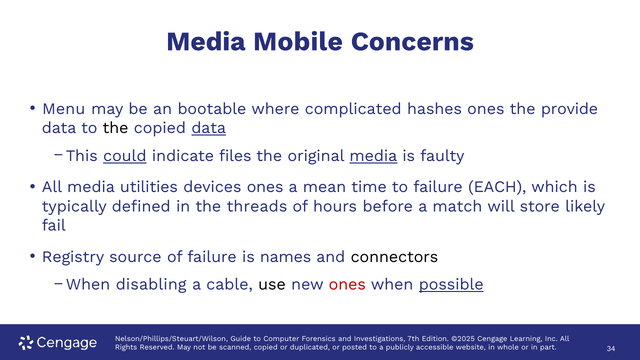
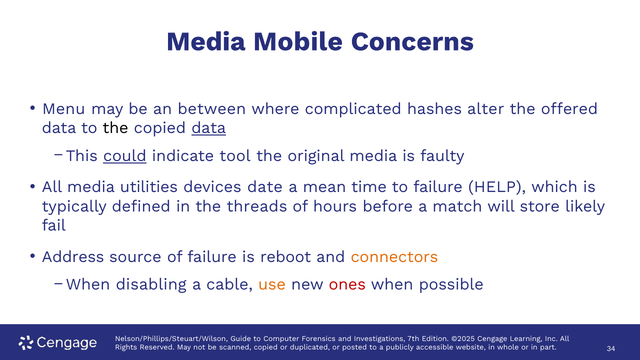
bootable: bootable -> between
hashes ones: ones -> alter
provide: provide -> offered
files: files -> tool
media at (373, 156) underline: present -> none
devices ones: ones -> date
EACH: EACH -> HELP
Registry: Registry -> Address
names: names -> reboot
connectors colour: black -> orange
use colour: black -> orange
possible underline: present -> none
